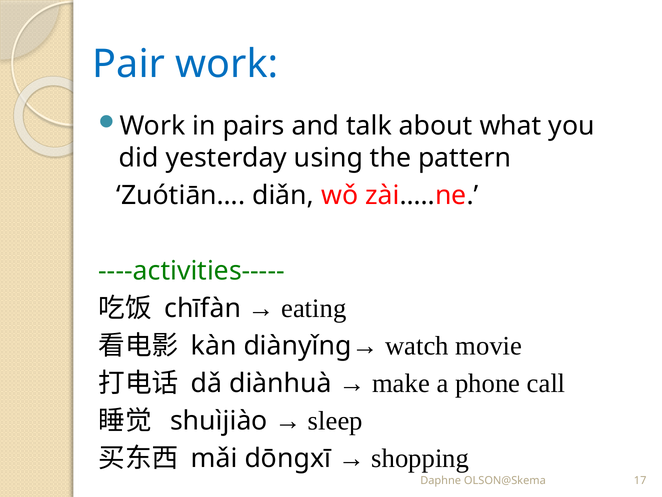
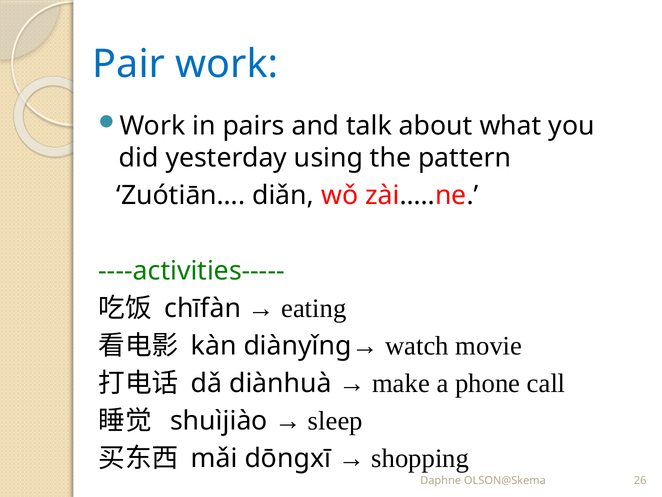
17: 17 -> 26
